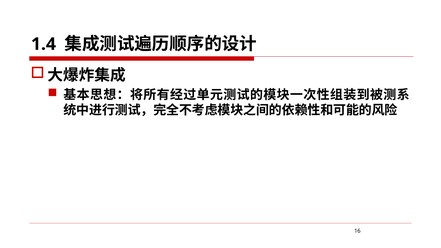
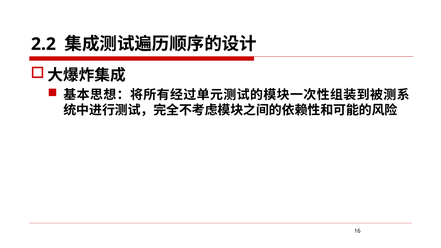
1.4: 1.4 -> 2.2
